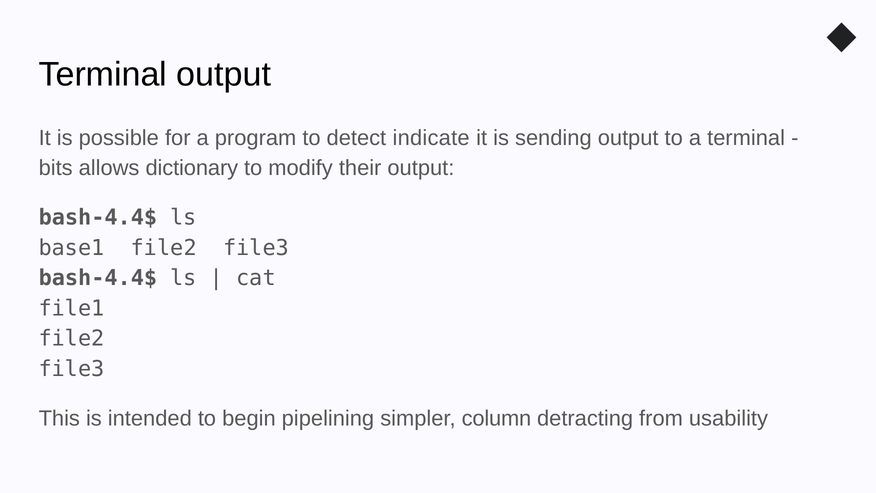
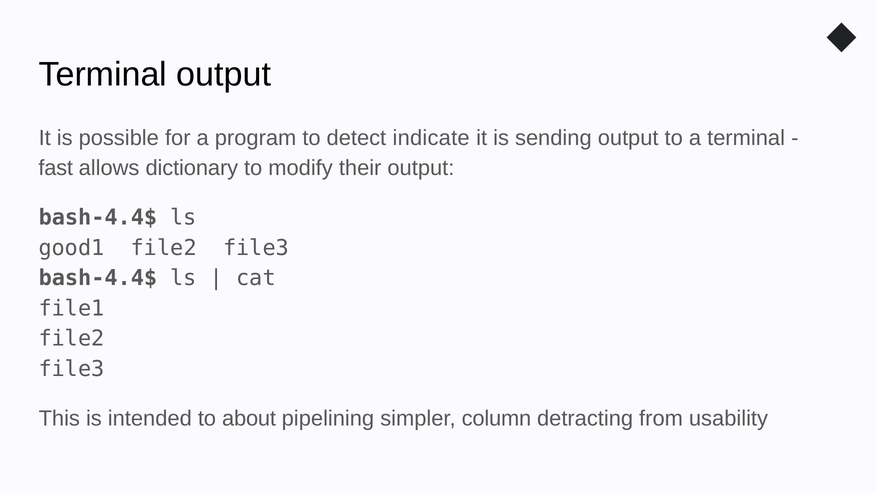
bits: bits -> fast
base1: base1 -> good1
begin: begin -> about
